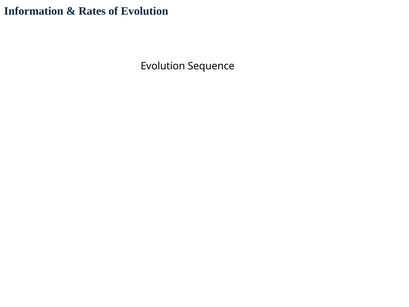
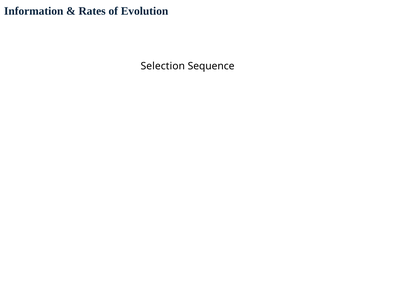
Evolution at (163, 66): Evolution -> Selection
